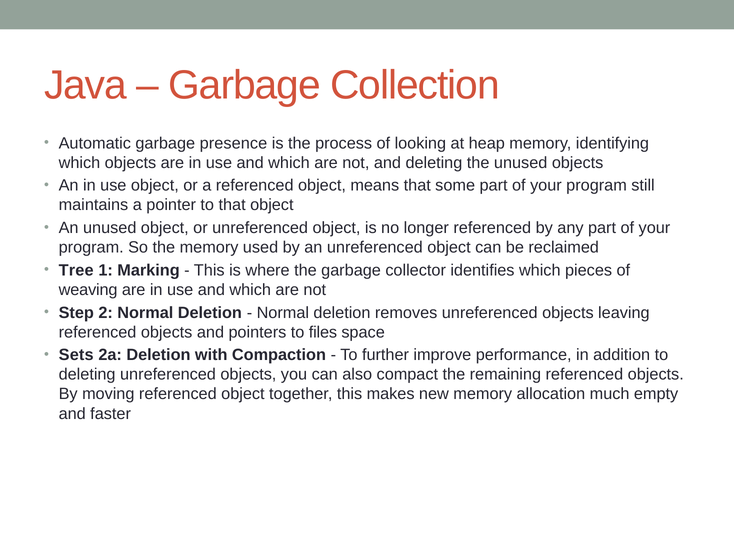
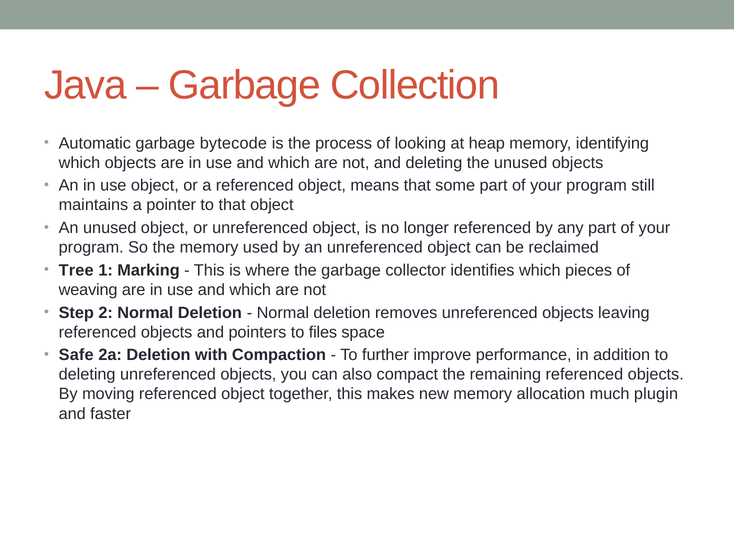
presence: presence -> bytecode
Sets: Sets -> Safe
empty: empty -> plugin
